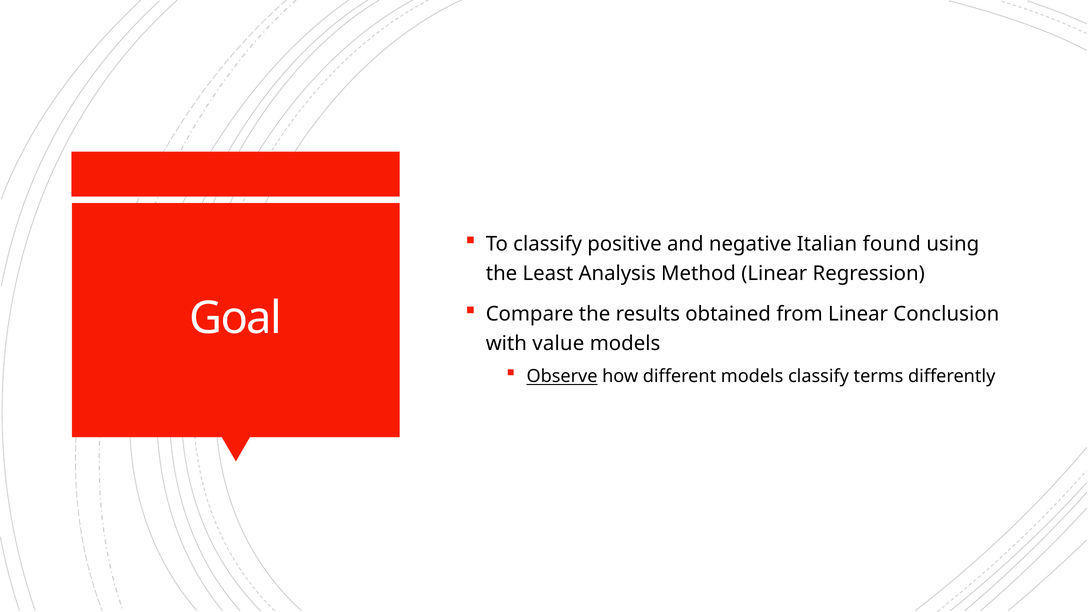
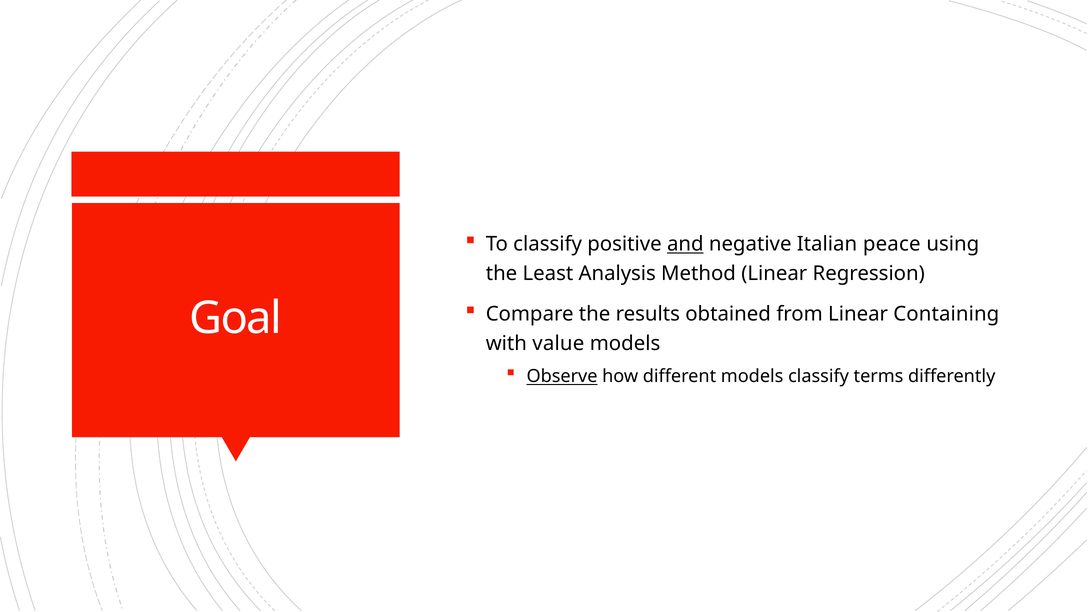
and underline: none -> present
found: found -> peace
Conclusion: Conclusion -> Containing
